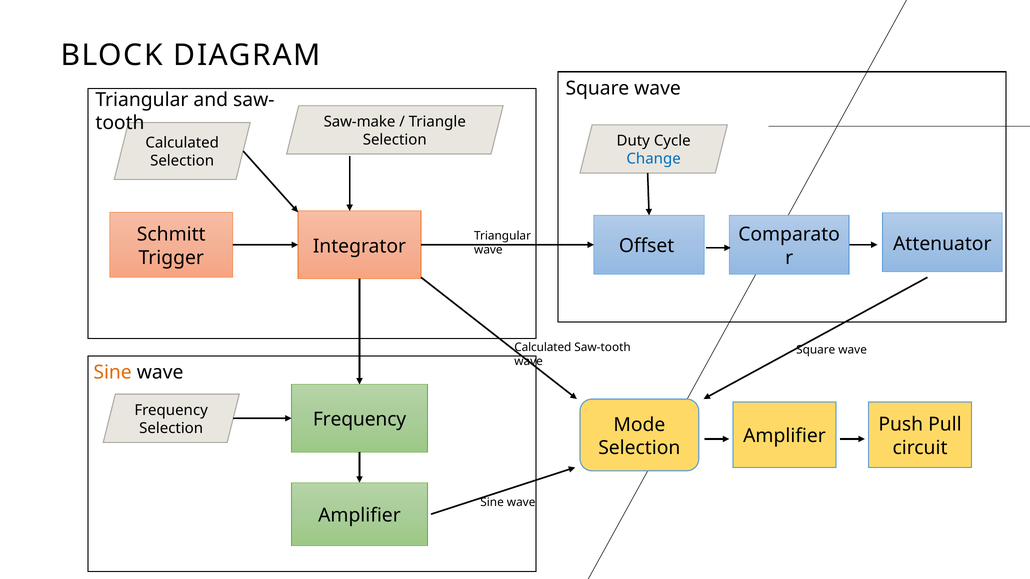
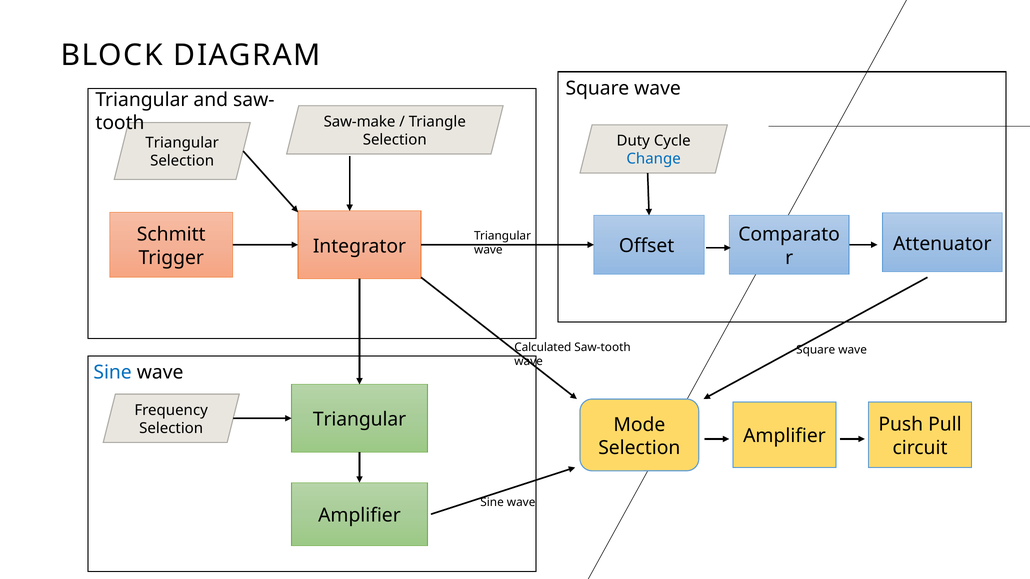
Calculated at (182, 143): Calculated -> Triangular
Sine at (113, 373) colour: orange -> blue
Frequency at (360, 420): Frequency -> Triangular
